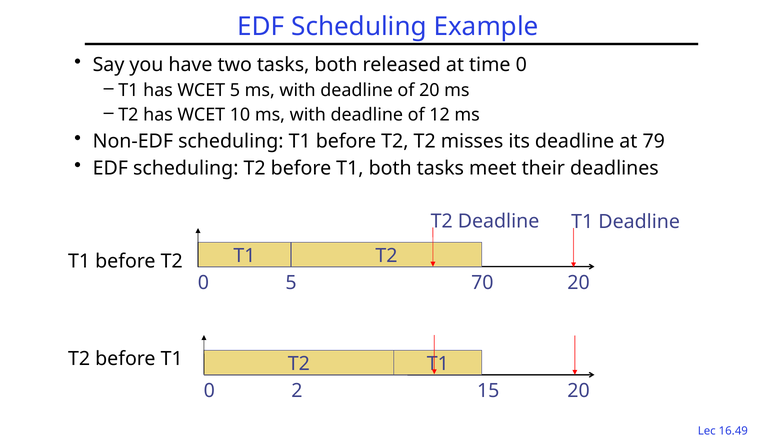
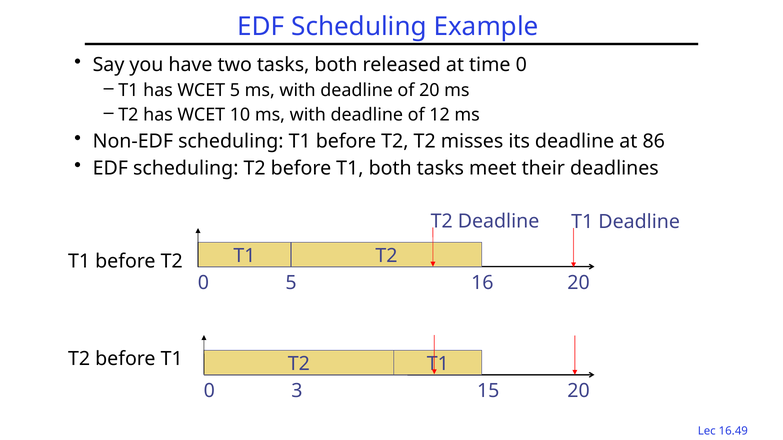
79: 79 -> 86
70: 70 -> 16
2: 2 -> 3
